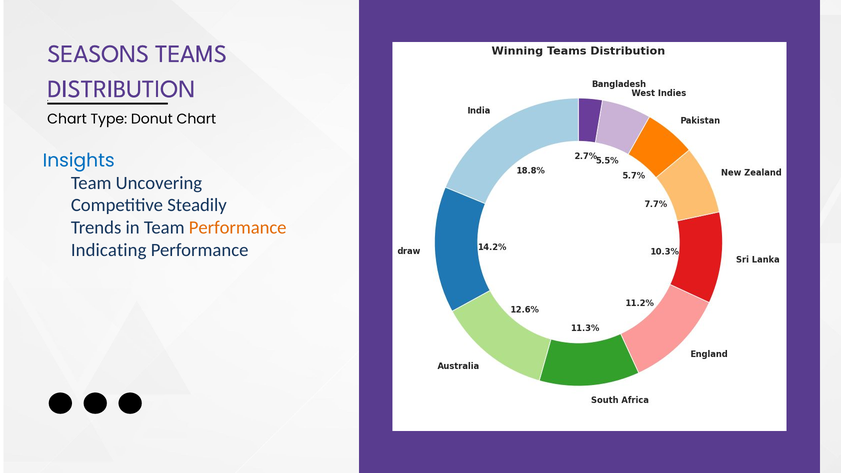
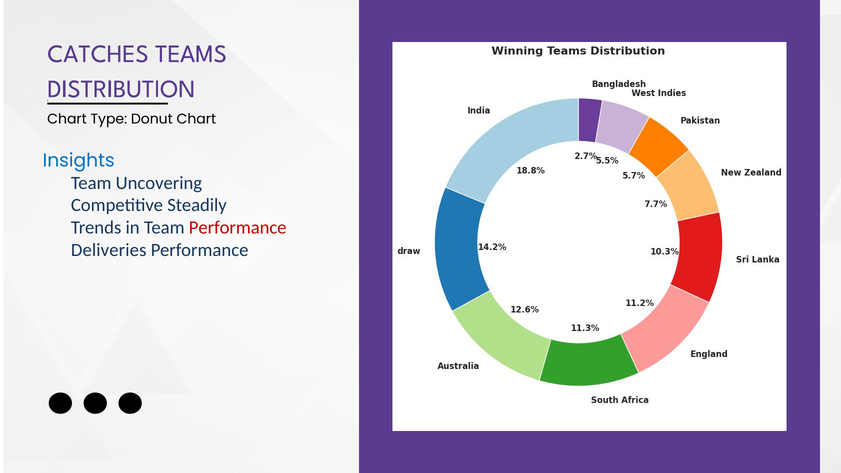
SEASONS: SEASONS -> CATCHES
Performance at (238, 228) colour: orange -> red
Indicating: Indicating -> Deliveries
